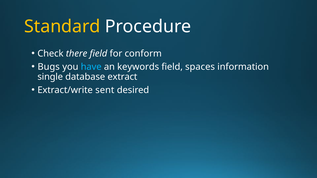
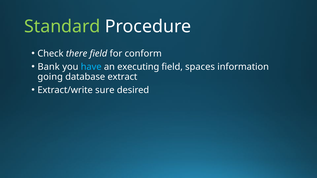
Standard colour: yellow -> light green
Bugs: Bugs -> Bank
keywords: keywords -> executing
single: single -> going
sent: sent -> sure
